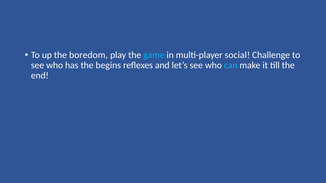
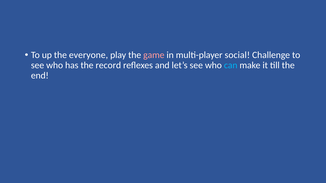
boredom: boredom -> everyone
game colour: light blue -> pink
begins: begins -> record
